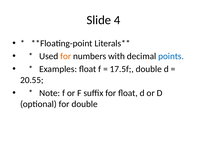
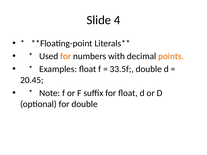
points colour: blue -> orange
17.5f: 17.5f -> 33.5f
20.55: 20.55 -> 20.45
